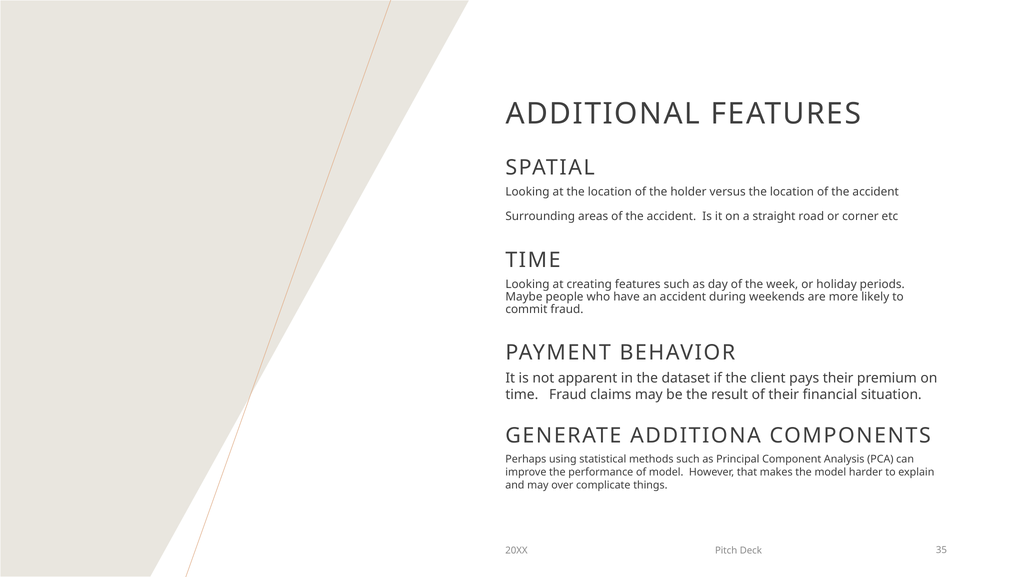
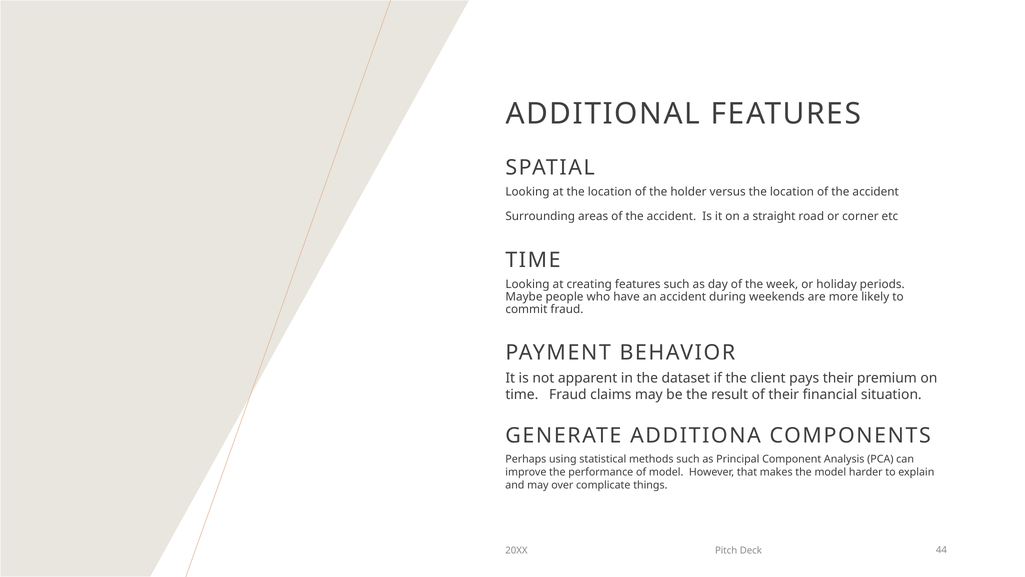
35: 35 -> 44
